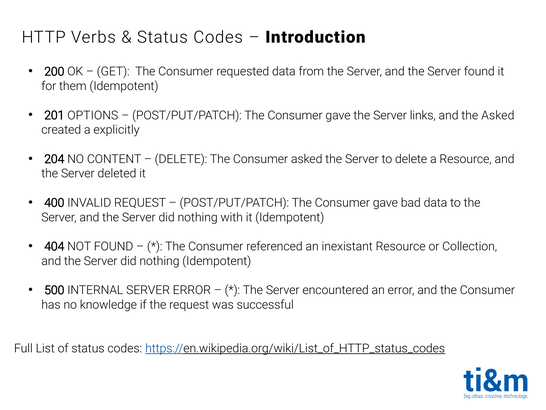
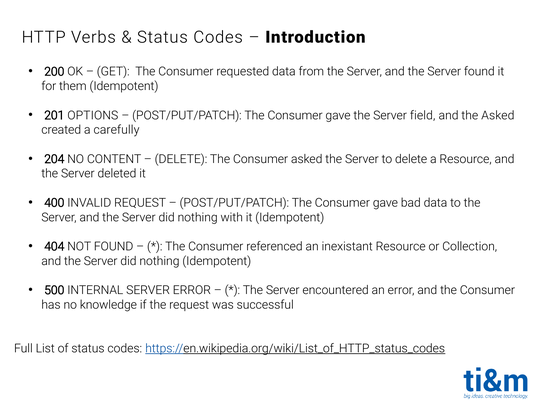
links: links -> field
explicitly: explicitly -> carefully
